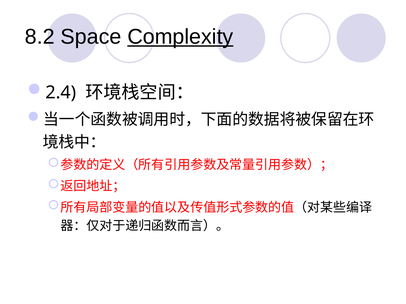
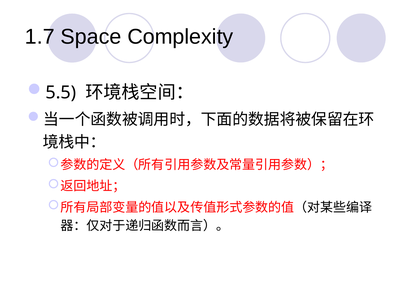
8.2: 8.2 -> 1.7
Complexity underline: present -> none
2.4: 2.4 -> 5.5
